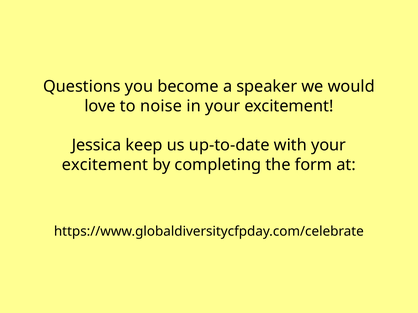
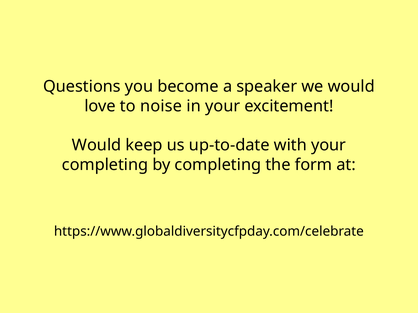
Jessica at (97, 145): Jessica -> Would
excitement at (105, 165): excitement -> completing
